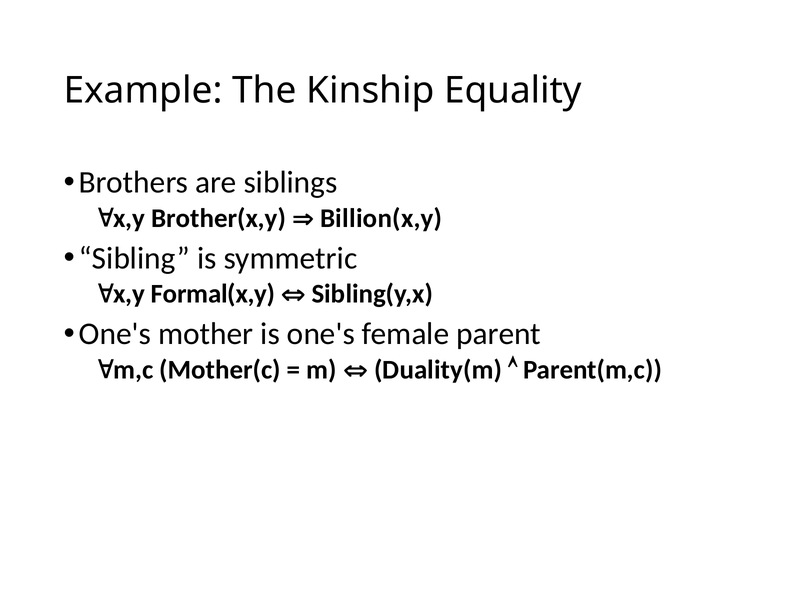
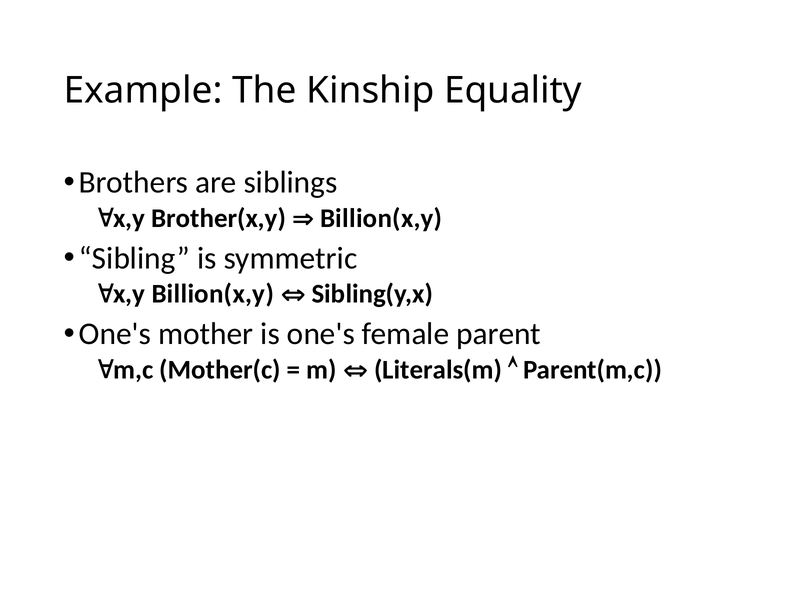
x,y Formal(x,y: Formal(x,y -> Billion(x,y
Duality(m: Duality(m -> Literals(m
